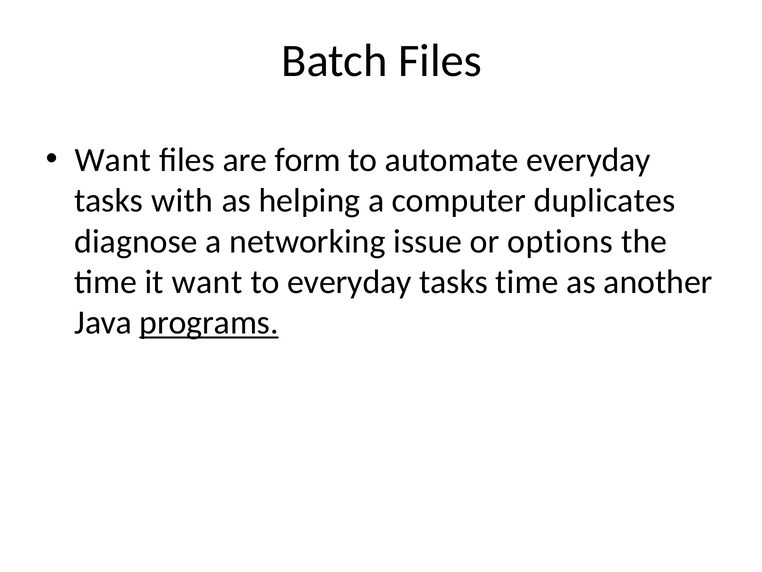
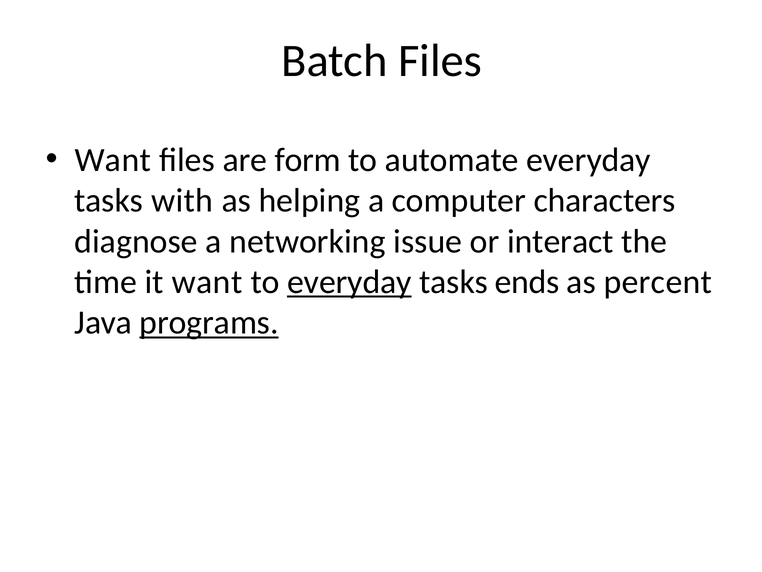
duplicates: duplicates -> characters
options: options -> interact
everyday at (349, 282) underline: none -> present
tasks time: time -> ends
another: another -> percent
